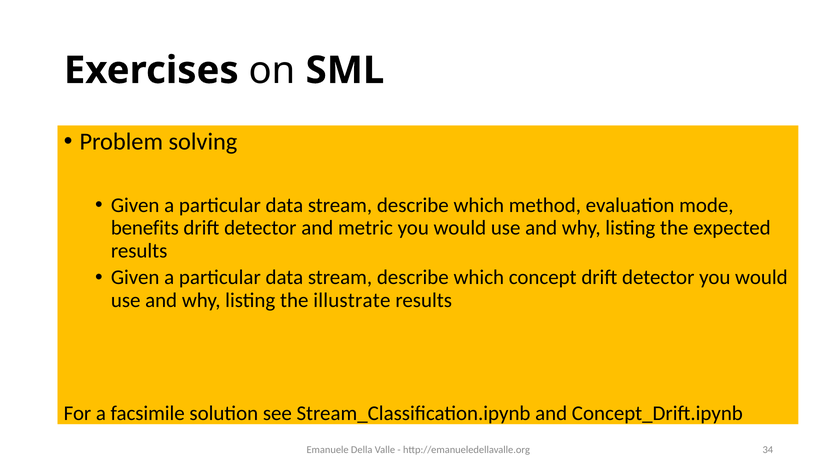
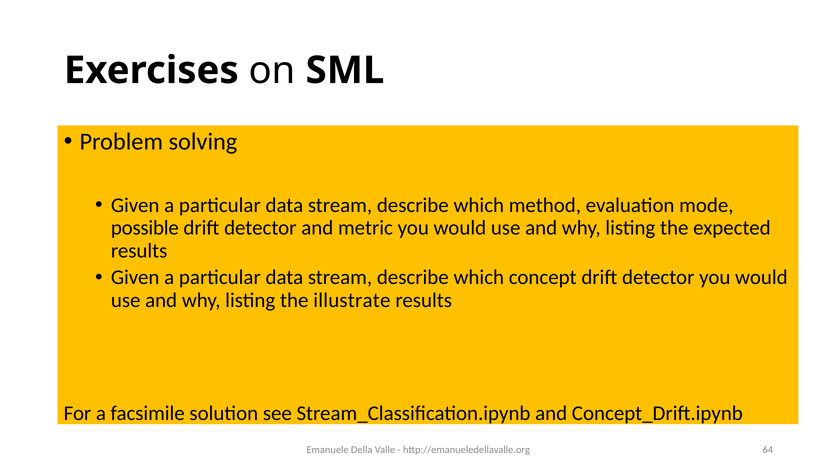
benefits: benefits -> possible
34: 34 -> 64
